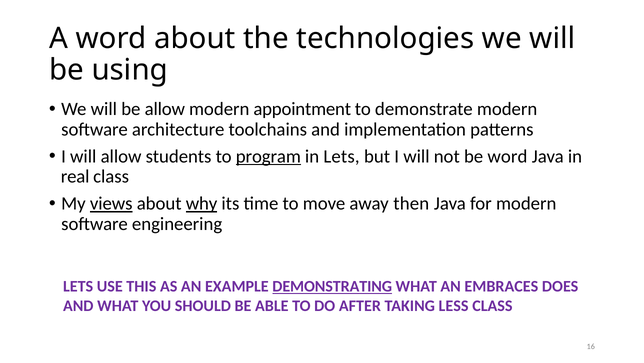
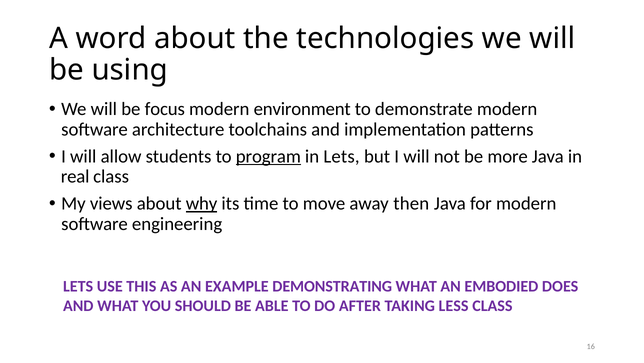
be allow: allow -> focus
appointment: appointment -> environment
be word: word -> more
views underline: present -> none
DEMONSTRATING underline: present -> none
EMBRACES: EMBRACES -> EMBODIED
